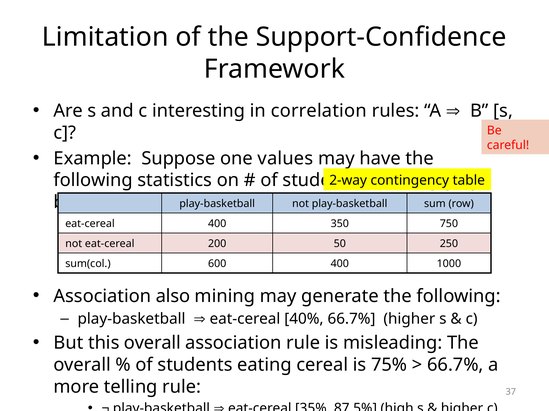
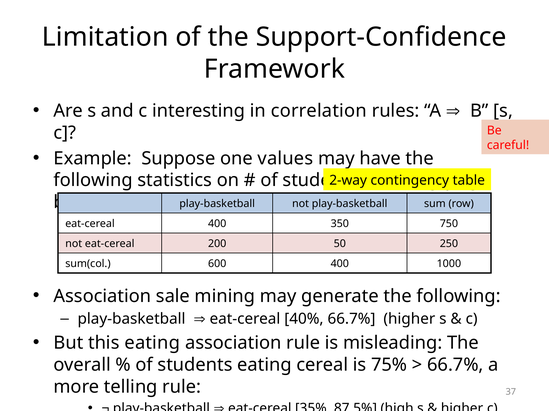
also: also -> sale
this overall: overall -> eating
